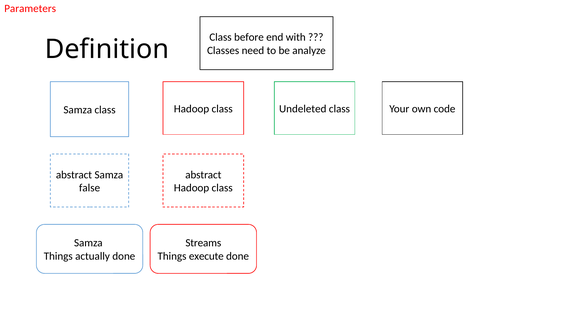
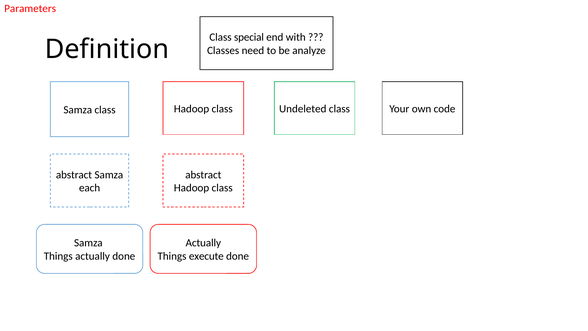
before: before -> special
false: false -> each
Streams at (203, 243): Streams -> Actually
